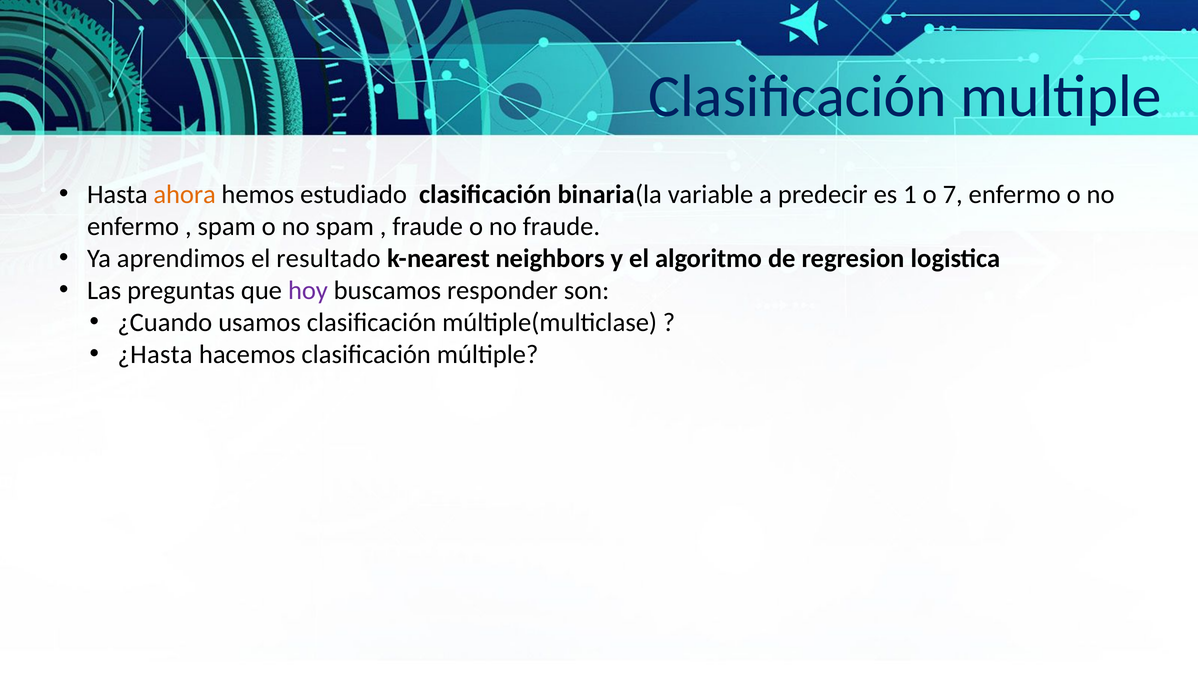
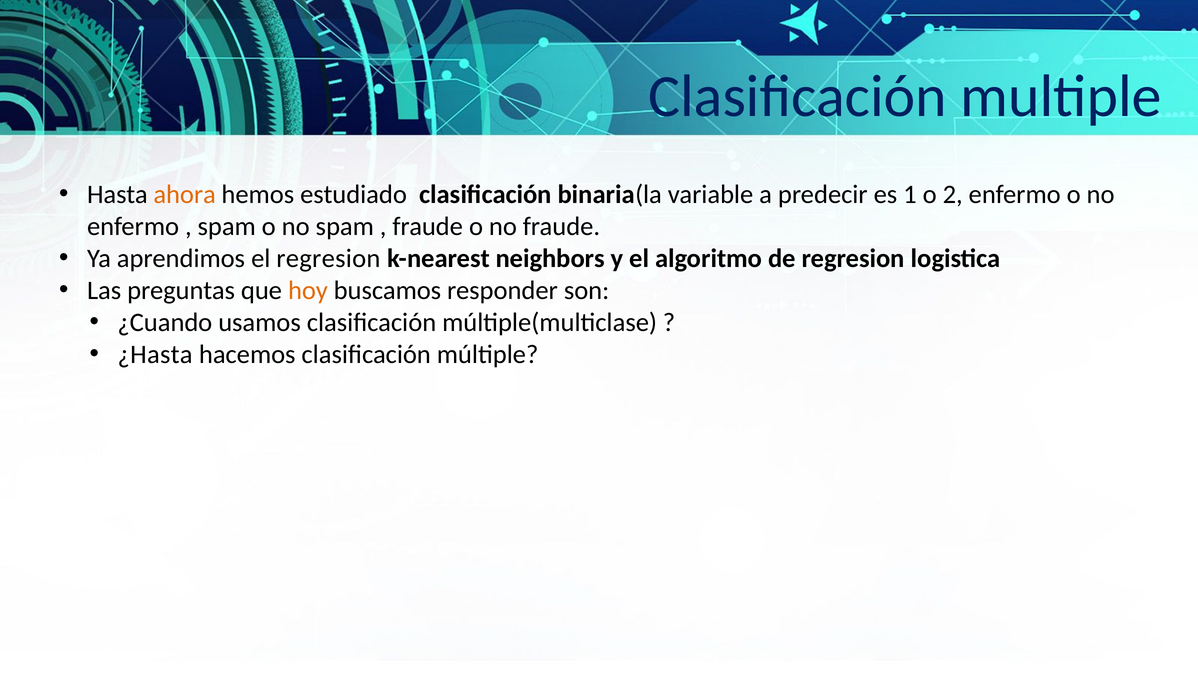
7: 7 -> 2
el resultado: resultado -> regresion
hoy colour: purple -> orange
